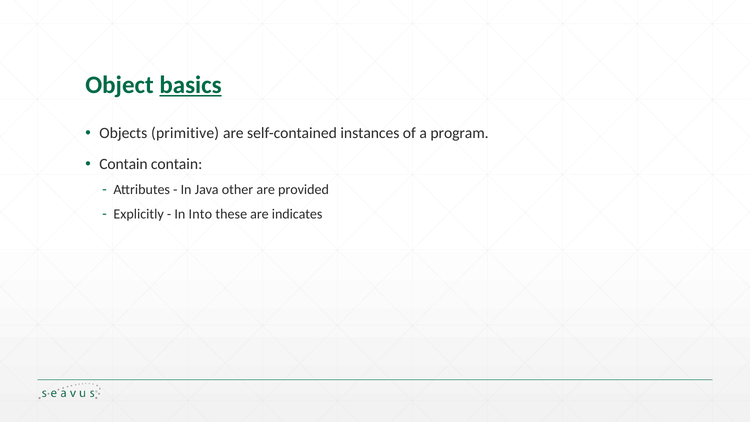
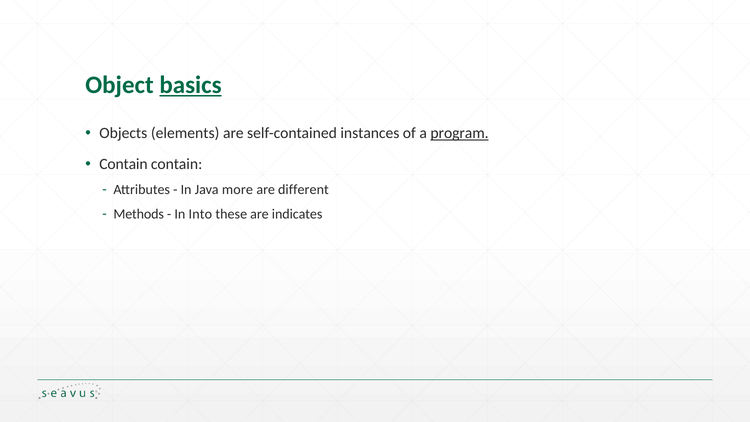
primitive: primitive -> elements
program underline: none -> present
other: other -> more
provided: provided -> different
Explicitly: Explicitly -> Methods
